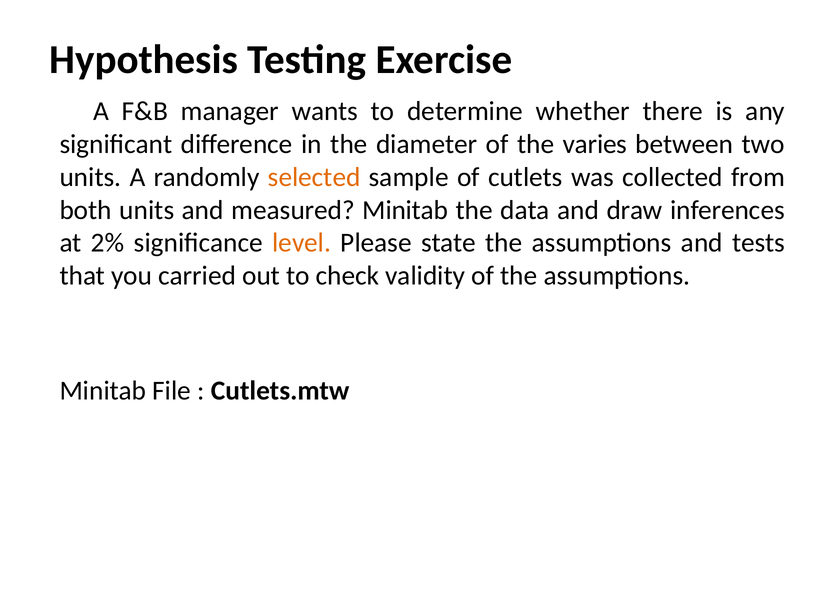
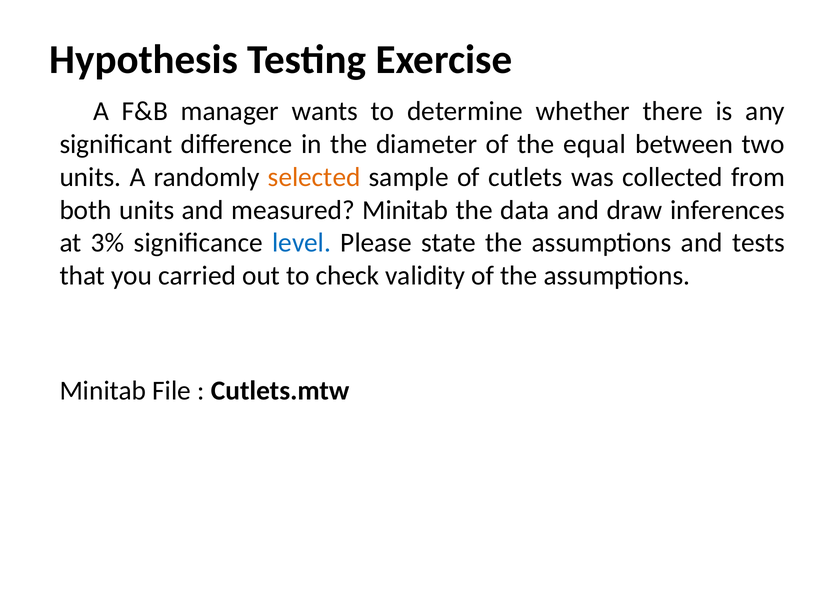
varies: varies -> equal
2%: 2% -> 3%
level colour: orange -> blue
